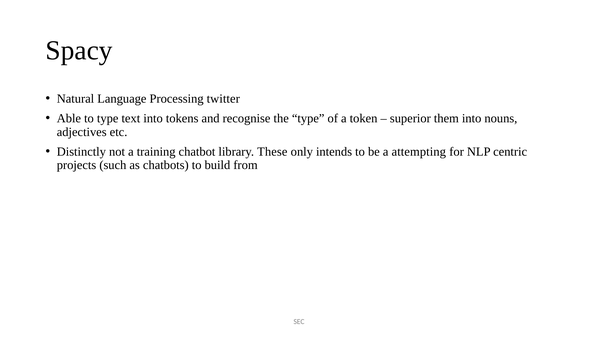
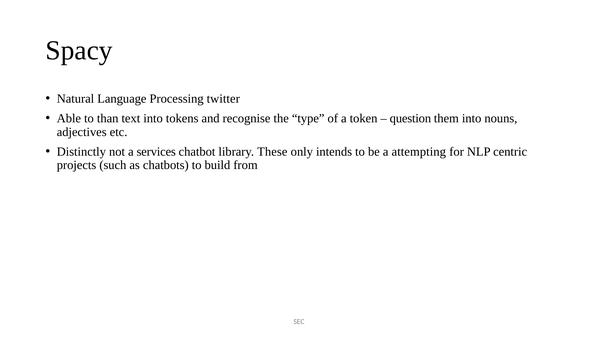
to type: type -> than
superior: superior -> question
training: training -> services
